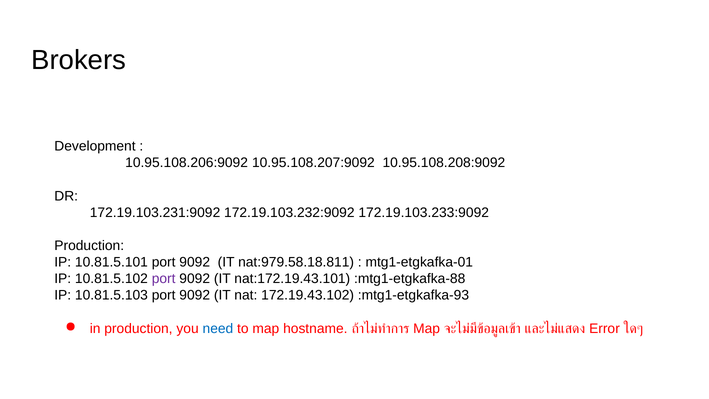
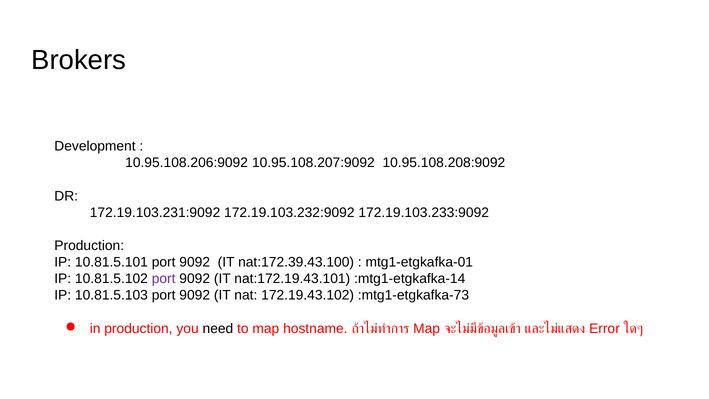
nat:979.58.18.811: nat:979.58.18.811 -> nat:172.39.43.100
:mtg1-etgkafka-88: :mtg1-etgkafka-88 -> :mtg1-etgkafka-14
:mtg1-etgkafka-93: :mtg1-etgkafka-93 -> :mtg1-etgkafka-73
need colour: blue -> black
